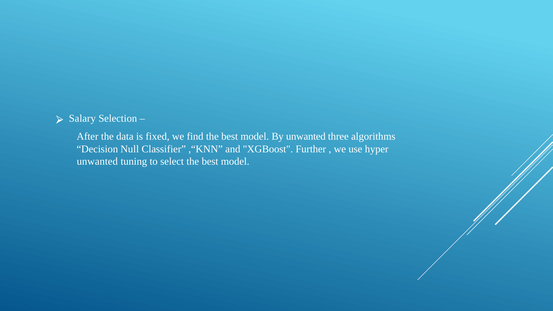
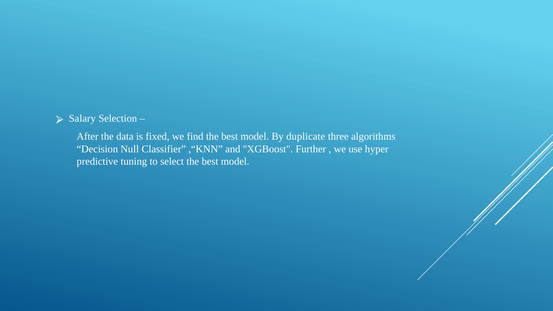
By unwanted: unwanted -> duplicate
unwanted at (97, 161): unwanted -> predictive
